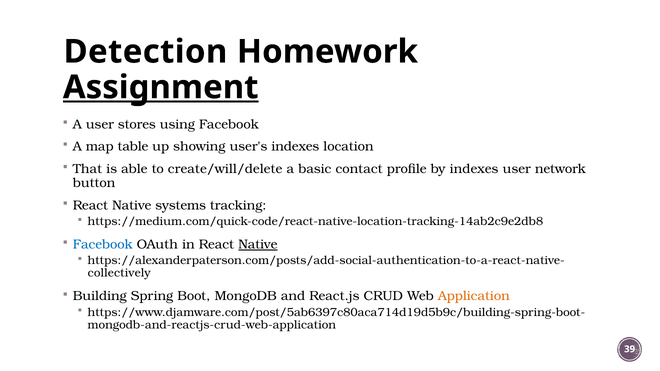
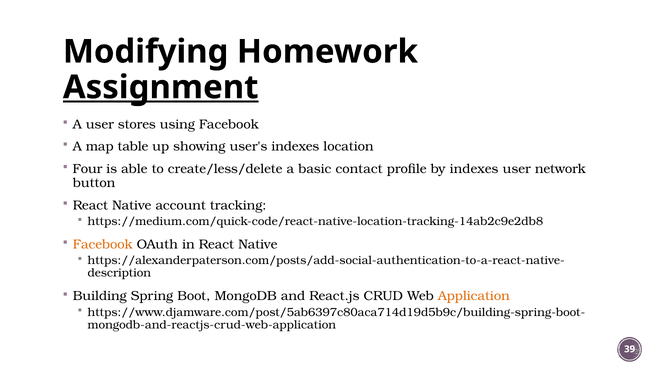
Detection: Detection -> Modifying
That: That -> Four
create/will/delete: create/will/delete -> create/less/delete
systems: systems -> account
Facebook at (103, 245) colour: blue -> orange
Native at (258, 245) underline: present -> none
collectively: collectively -> description
